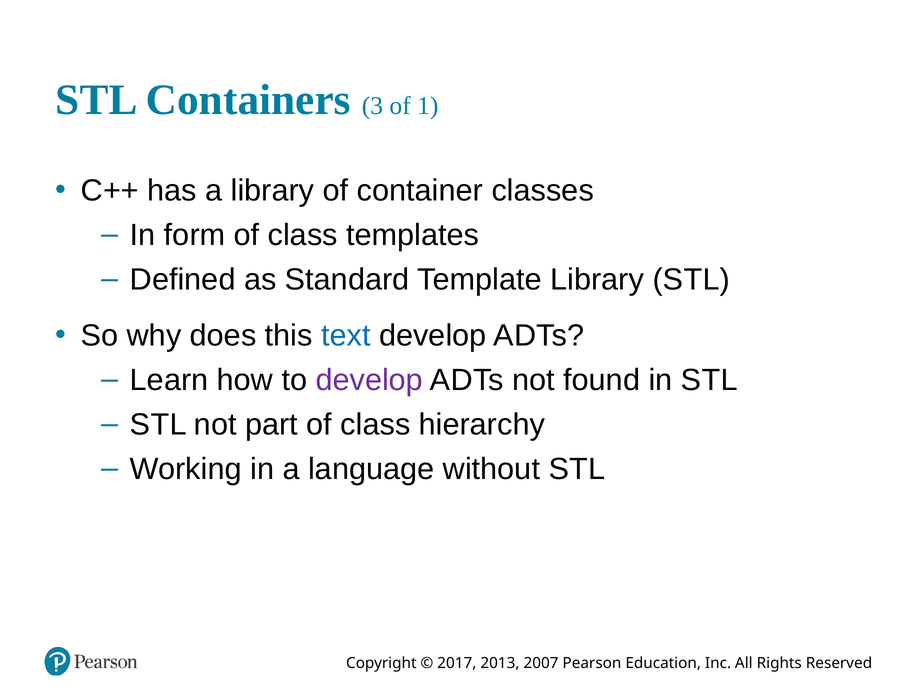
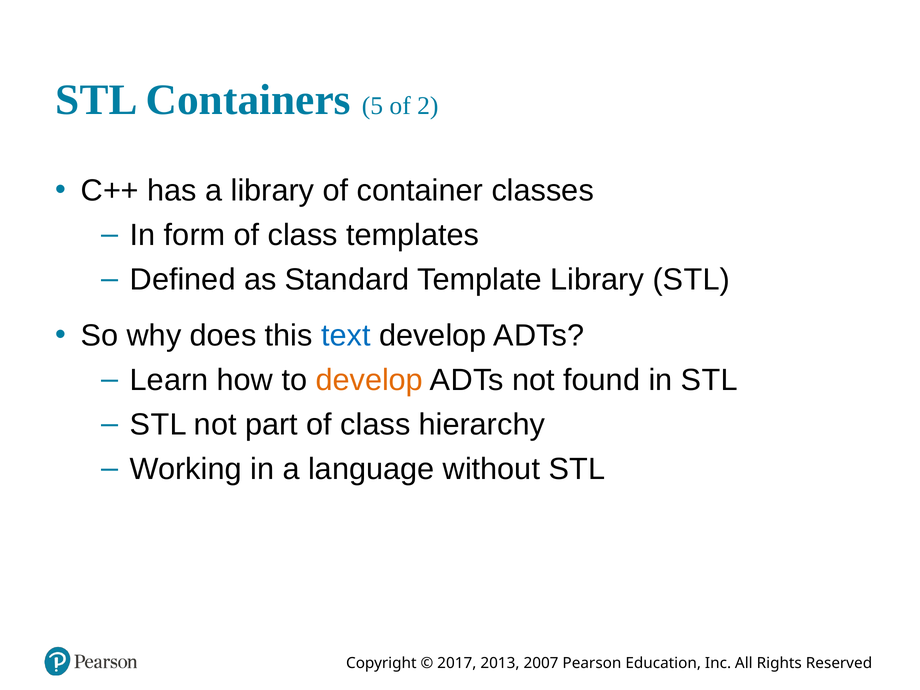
3: 3 -> 5
1: 1 -> 2
develop at (369, 380) colour: purple -> orange
